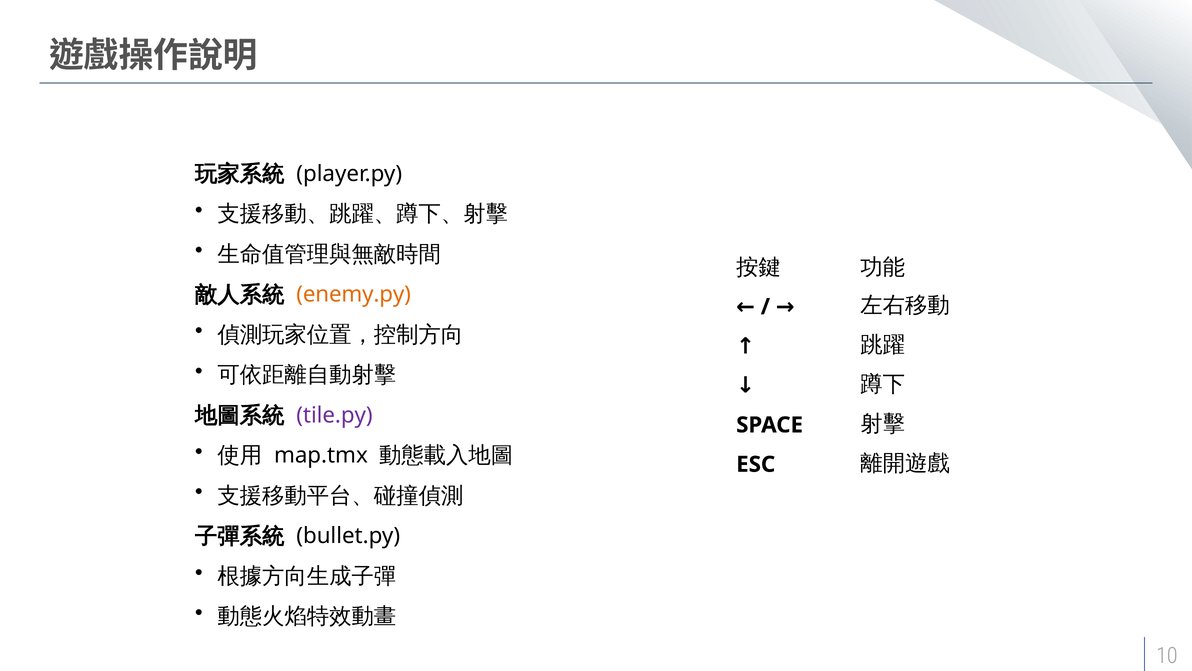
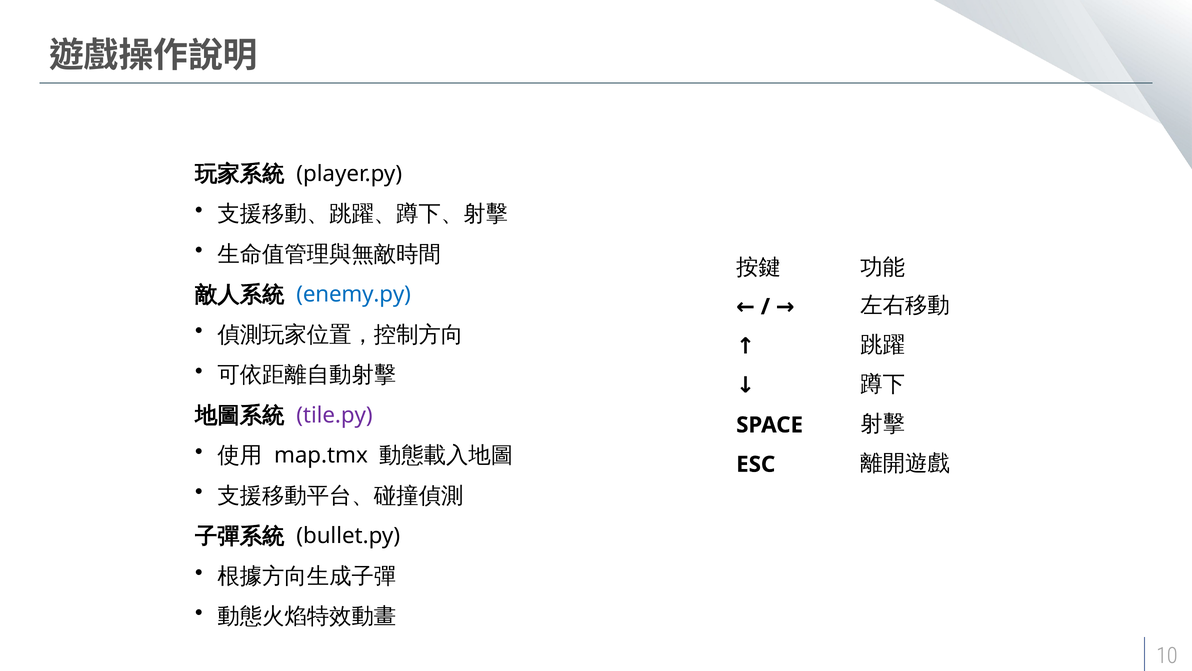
enemy.py colour: orange -> blue
